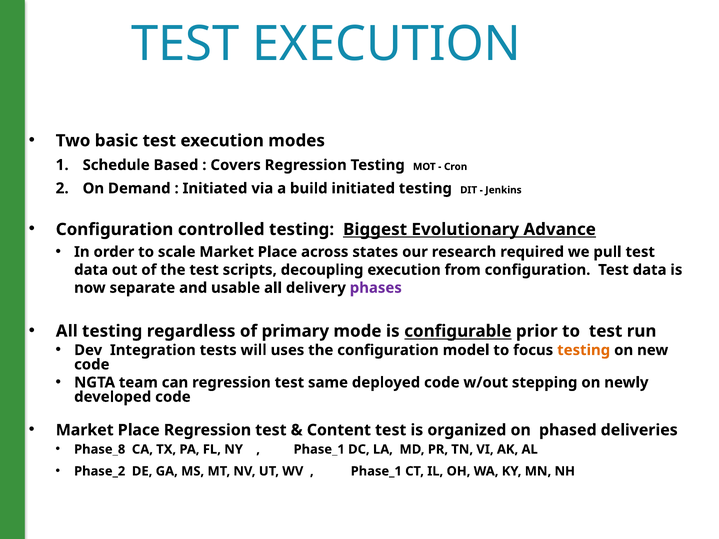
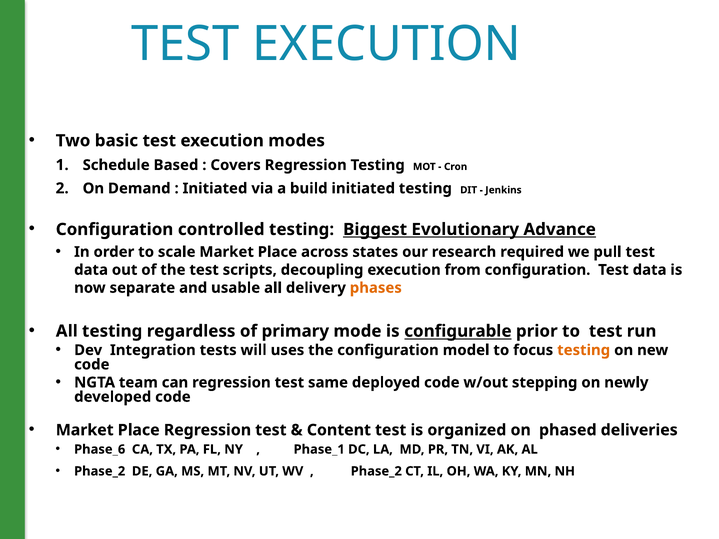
phases colour: purple -> orange
Phase_8: Phase_8 -> Phase_6
Phase_1 at (376, 471): Phase_1 -> Phase_2
